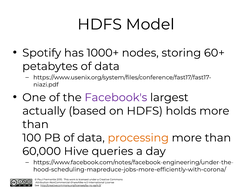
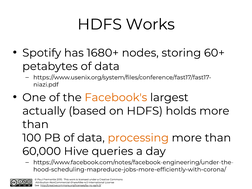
Model: Model -> Works
1000+: 1000+ -> 1680+
Facebook's colour: purple -> orange
